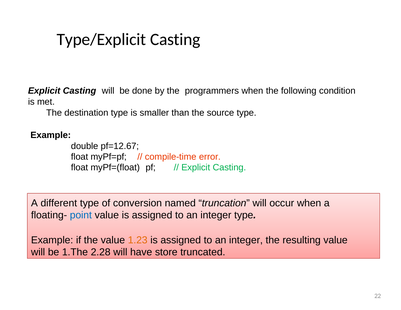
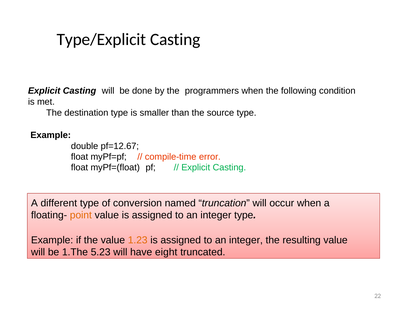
point colour: blue -> orange
2.28: 2.28 -> 5.23
store: store -> eight
